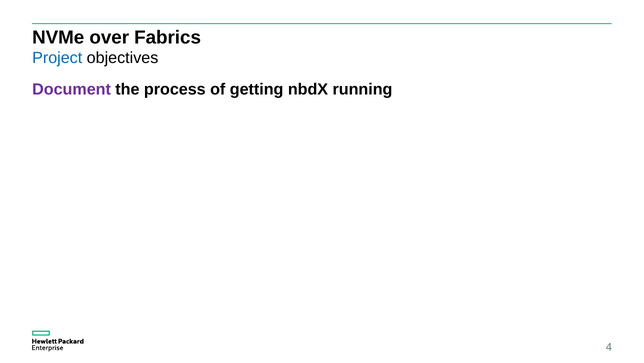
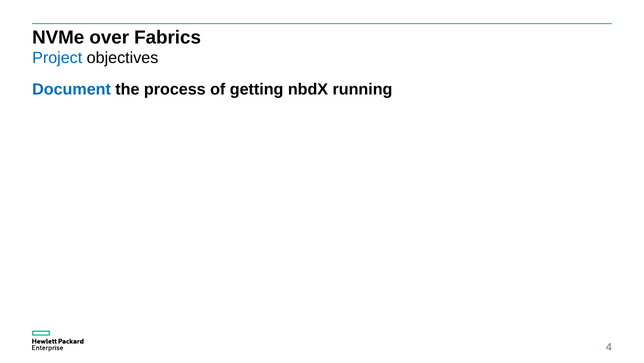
Document colour: purple -> blue
